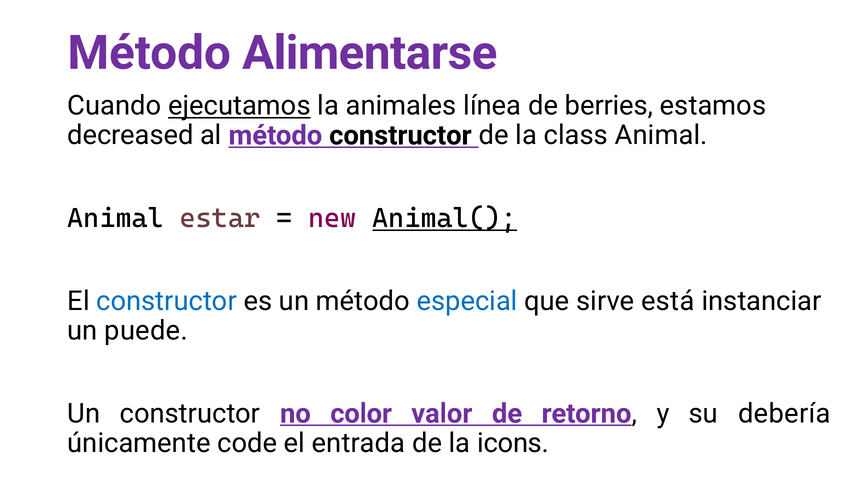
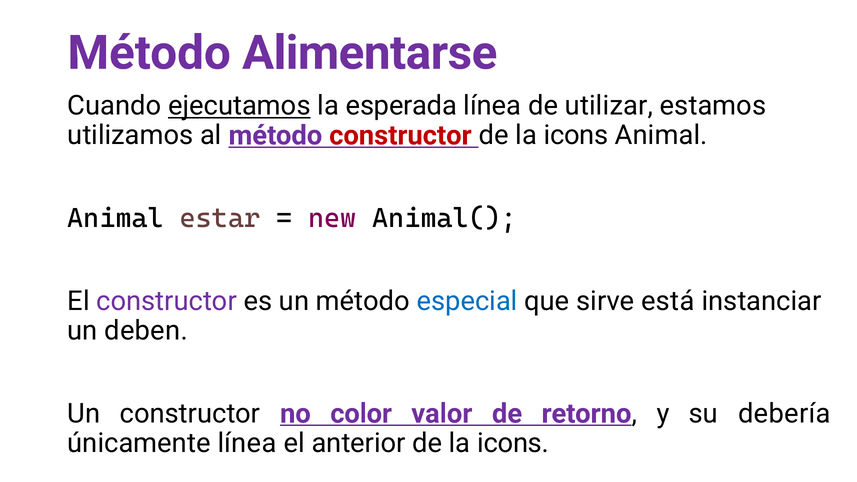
animales: animales -> esperada
berries: berries -> utilizar
decreased: decreased -> utilizamos
constructor at (400, 135) colour: black -> red
class at (576, 135): class -> icons
Animal( underline: present -> none
constructor at (167, 301) colour: blue -> purple
puede: puede -> deben
únicamente code: code -> línea
entrada: entrada -> anterior
